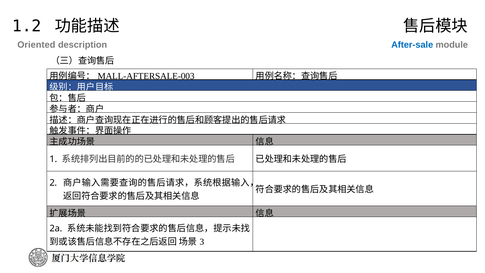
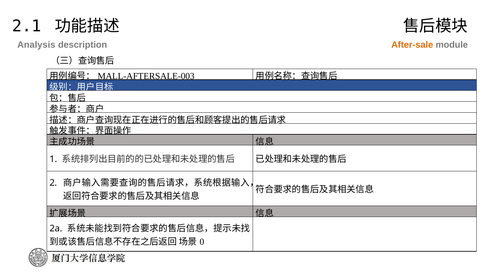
1.2: 1.2 -> 2.1
Oriented: Oriented -> Analysis
After-sale colour: blue -> orange
3: 3 -> 0
